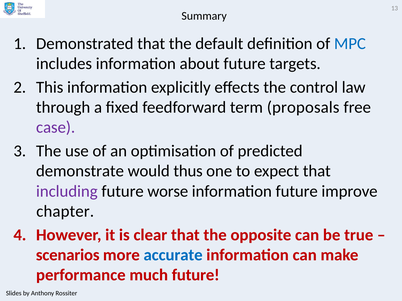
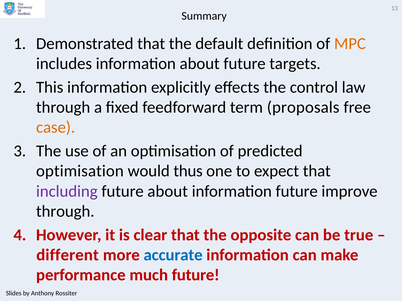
MPC colour: blue -> orange
case colour: purple -> orange
demonstrate at (80, 171): demonstrate -> optimisation
future worse: worse -> about
chapter at (65, 212): chapter -> through
scenarios: scenarios -> different
